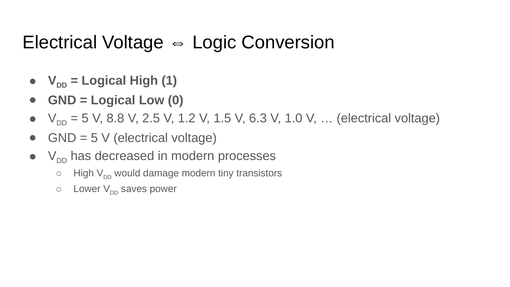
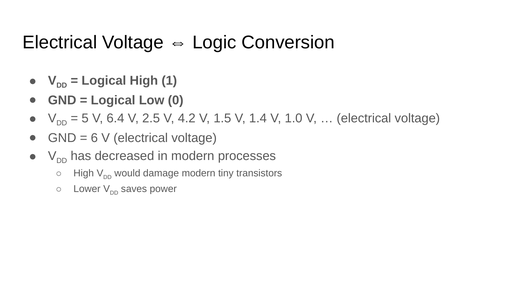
8.8: 8.8 -> 6.4
1.2: 1.2 -> 4.2
6.3: 6.3 -> 1.4
5 at (94, 138): 5 -> 6
